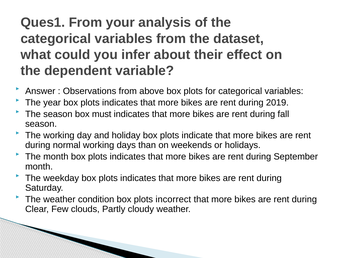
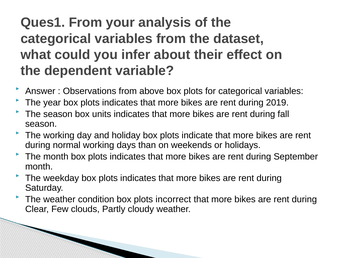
must: must -> units
